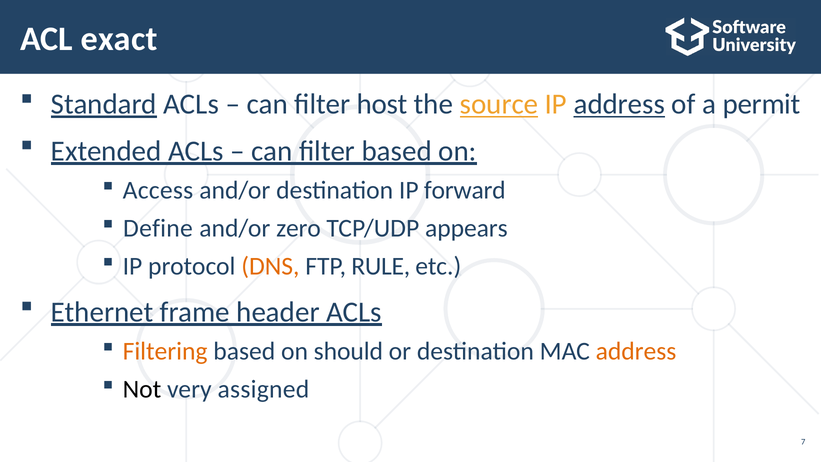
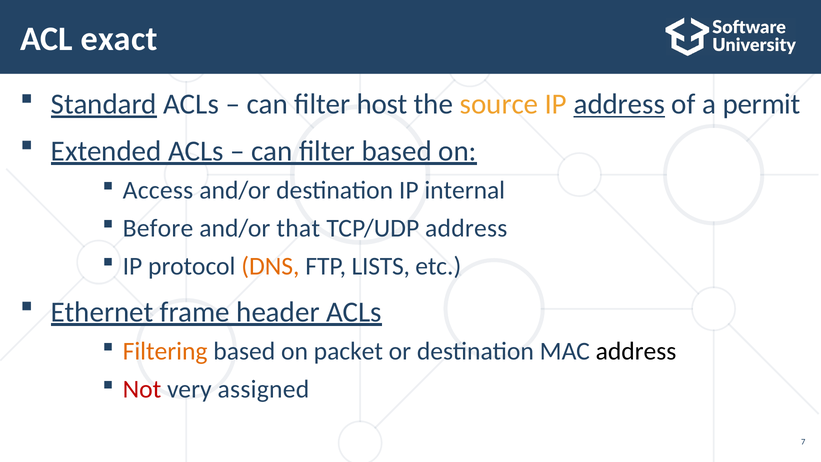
source underline: present -> none
forward: forward -> internal
Define: Define -> Before
zero: zero -> that
TCP/UDP appears: appears -> address
RULE: RULE -> LISTS
should: should -> packet
address at (636, 351) colour: orange -> black
Not colour: black -> red
